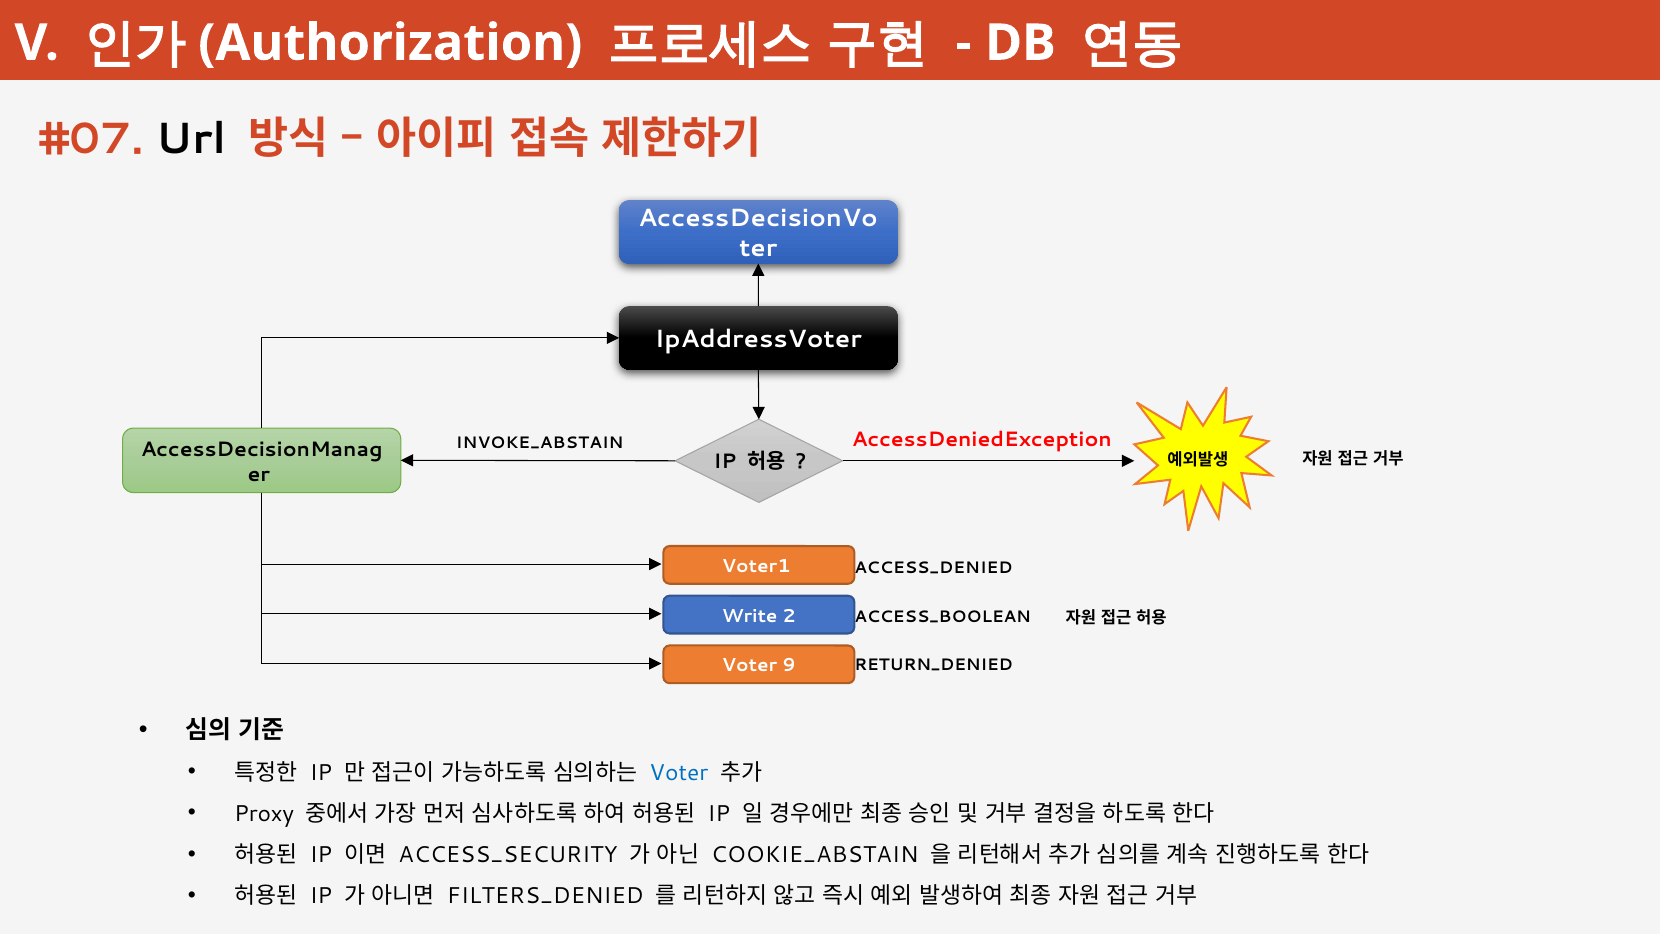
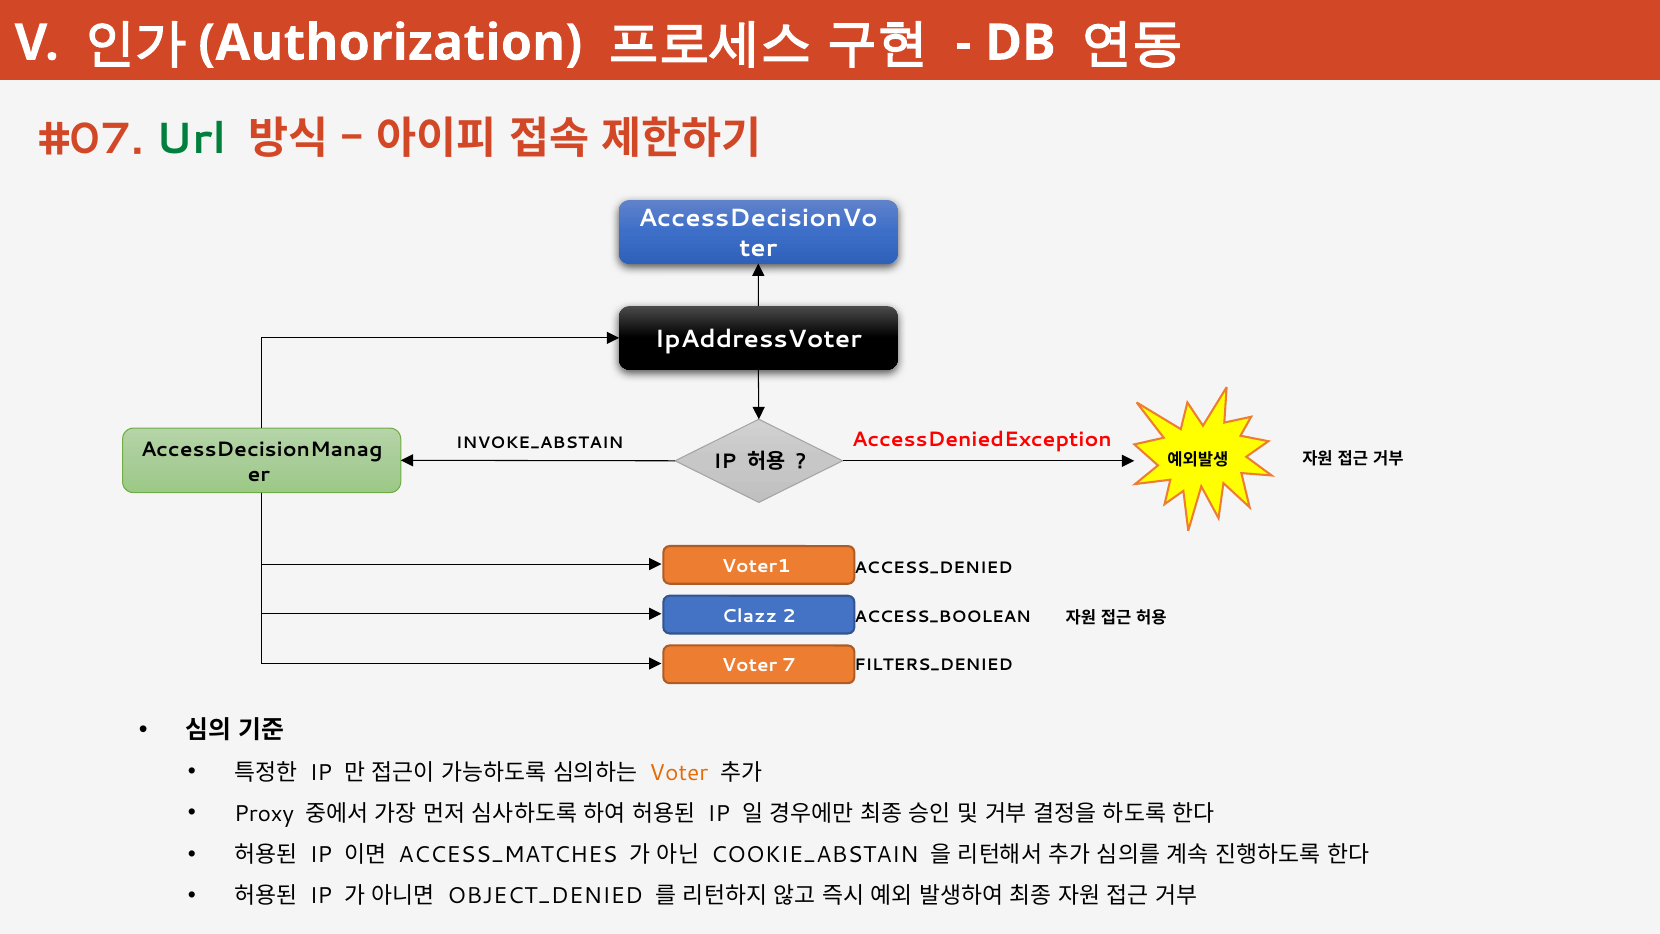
Url colour: black -> green
Write: Write -> Clazz
9: 9 -> 7
RETURN_DENIED: RETURN_DENIED -> FILTERS_DENIED
Voter at (679, 772) colour: blue -> orange
ACCESS_SECURITY: ACCESS_SECURITY -> ACCESS_MATCHES
FILTERS_DENIED: FILTERS_DENIED -> OBJECT_DENIED
